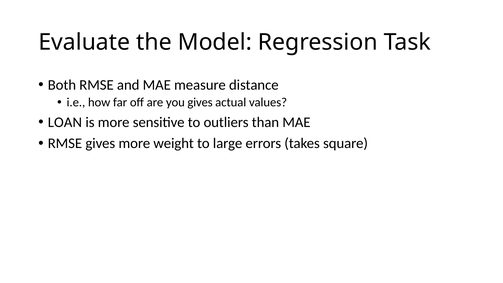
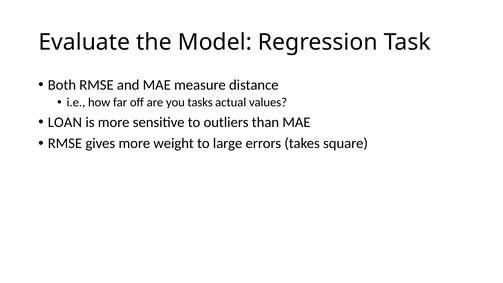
you gives: gives -> tasks
